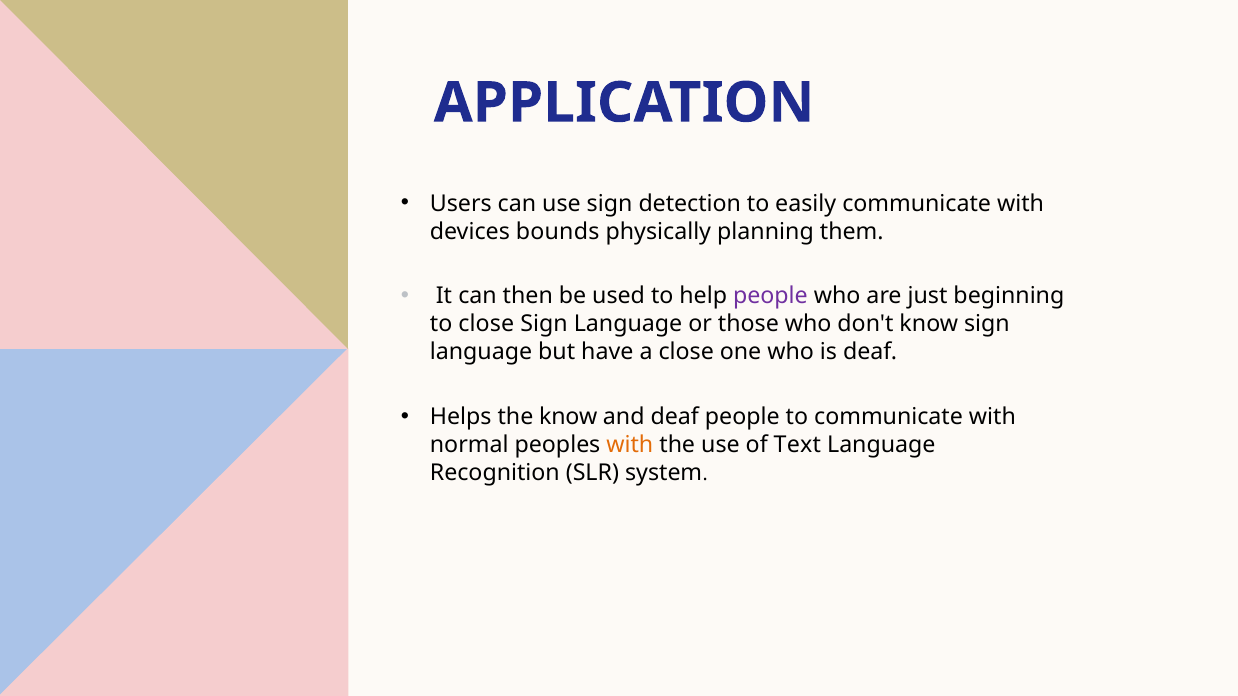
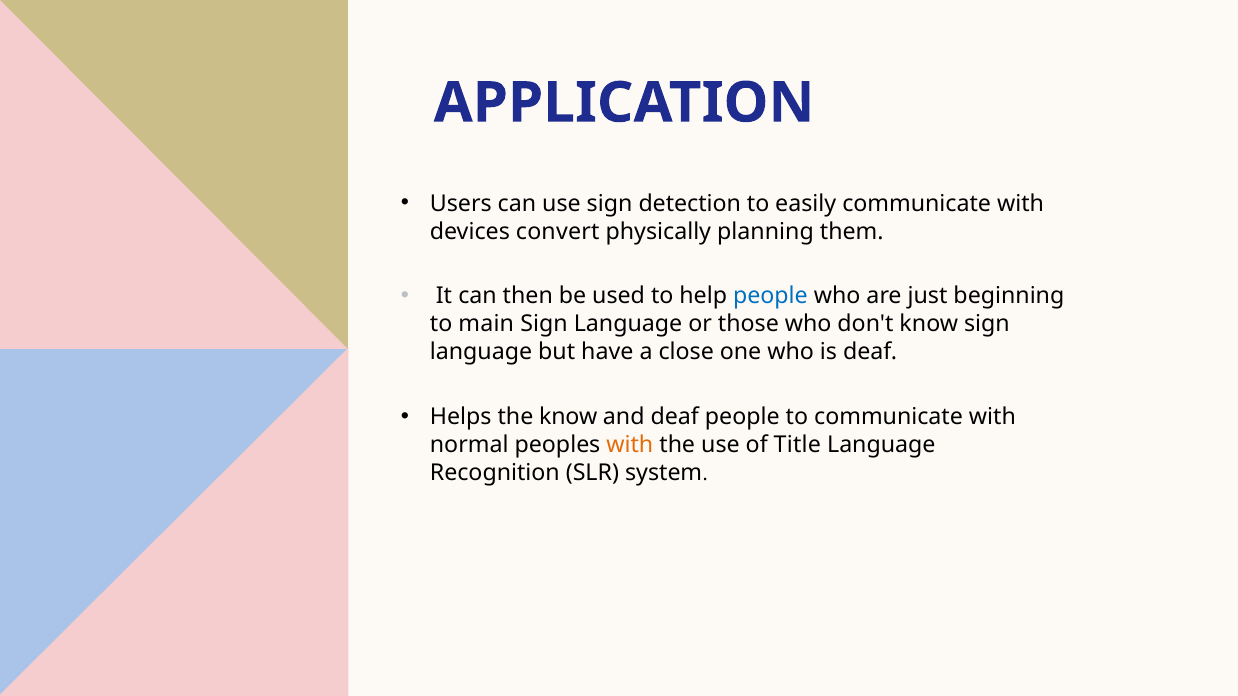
bounds: bounds -> convert
people at (770, 296) colour: purple -> blue
to close: close -> main
Text: Text -> Title
